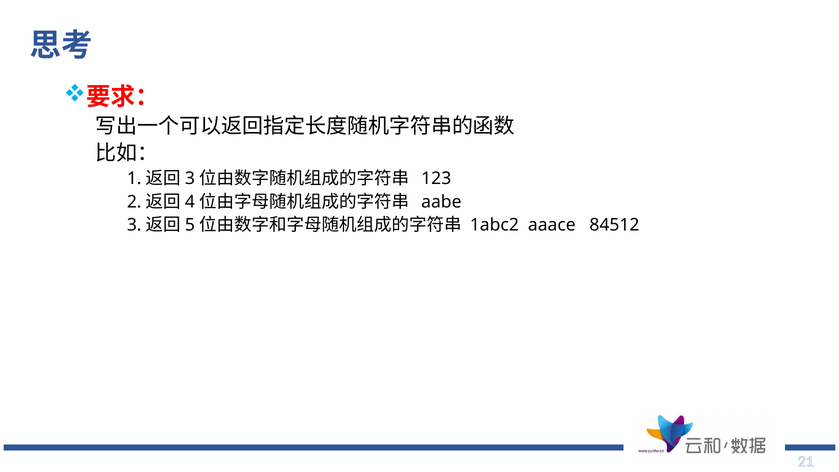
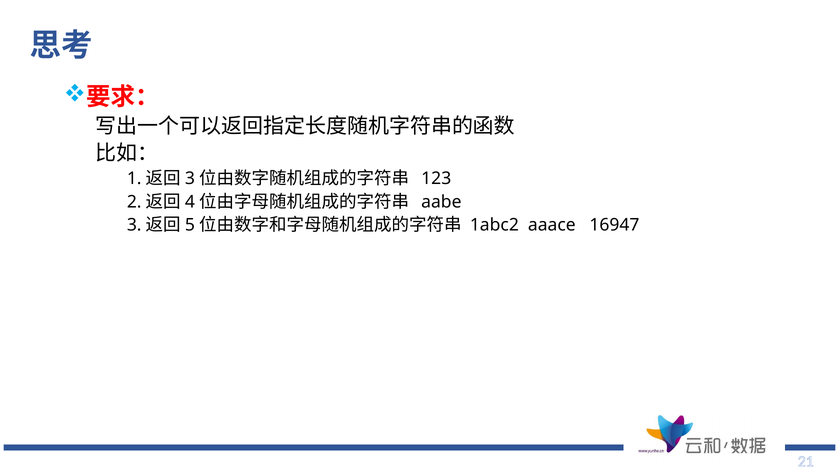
84512: 84512 -> 16947
